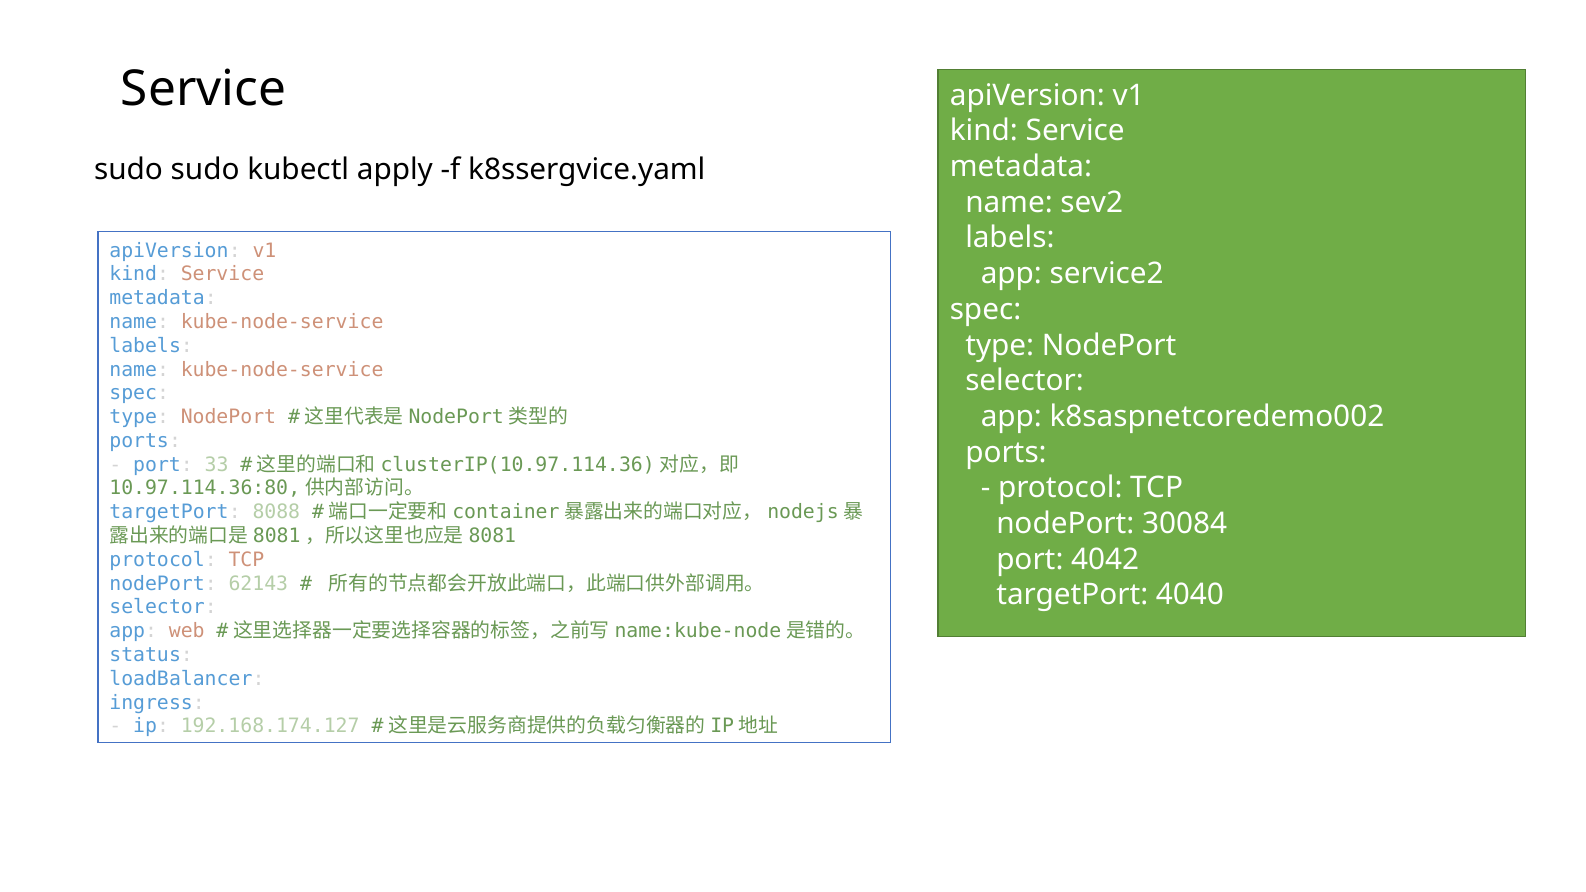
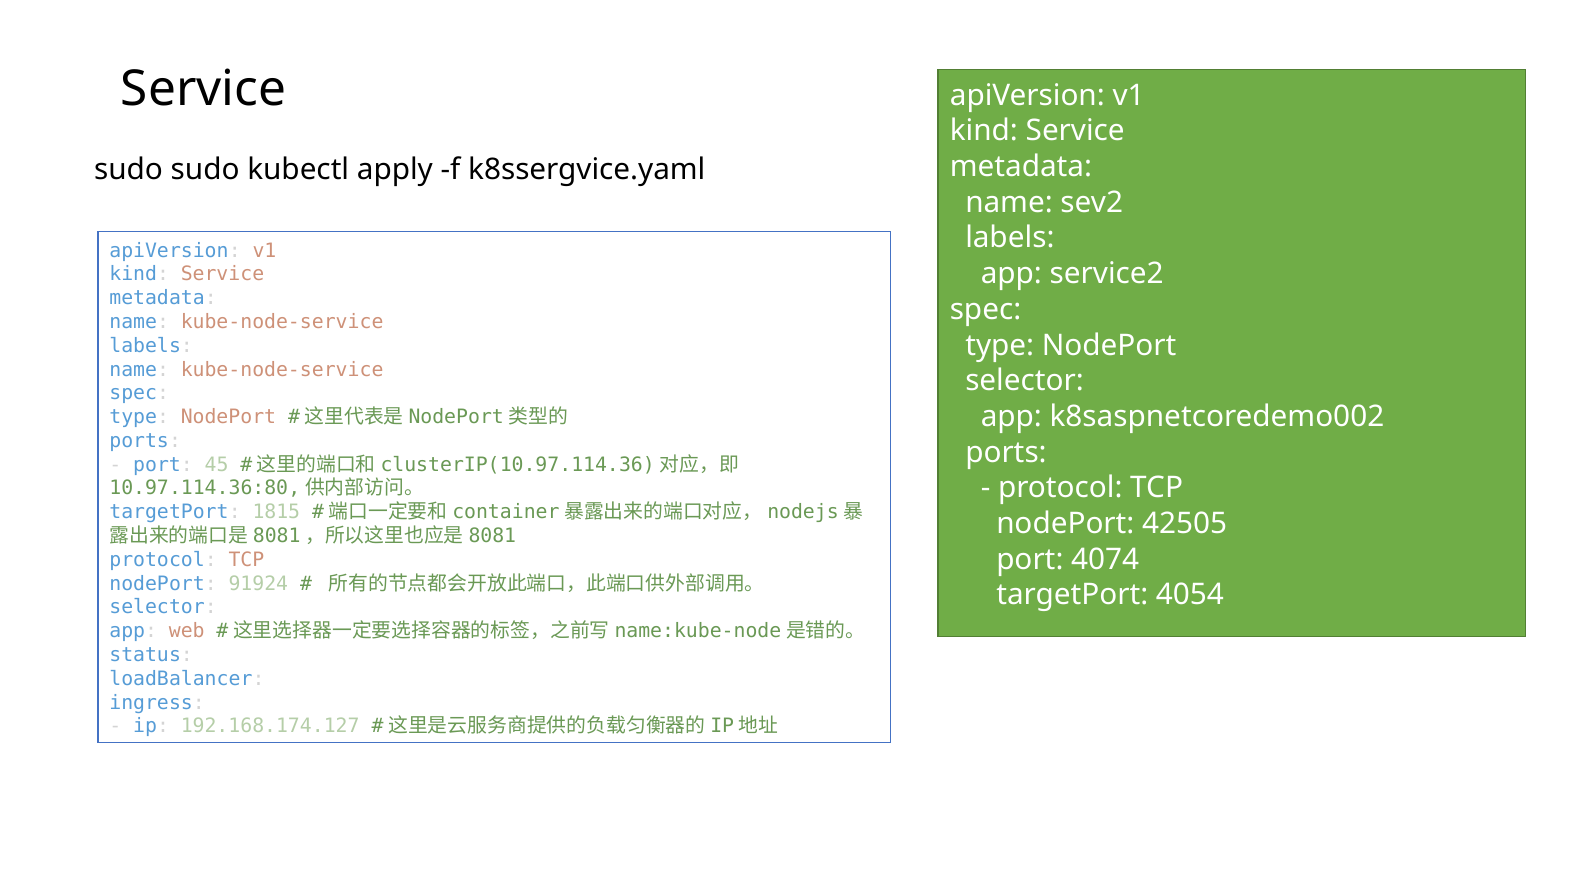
33: 33 -> 45
8088: 8088 -> 1815
30084: 30084 -> 42505
4042: 4042 -> 4074
62143: 62143 -> 91924
4040: 4040 -> 4054
